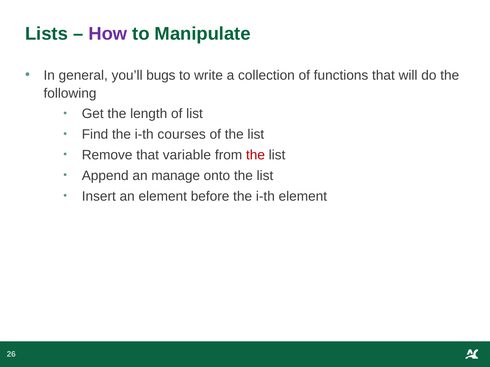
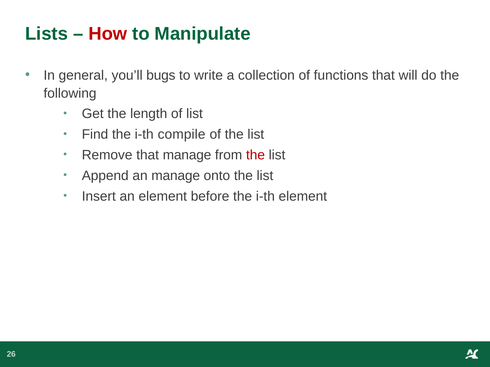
How colour: purple -> red
courses: courses -> compile
that variable: variable -> manage
